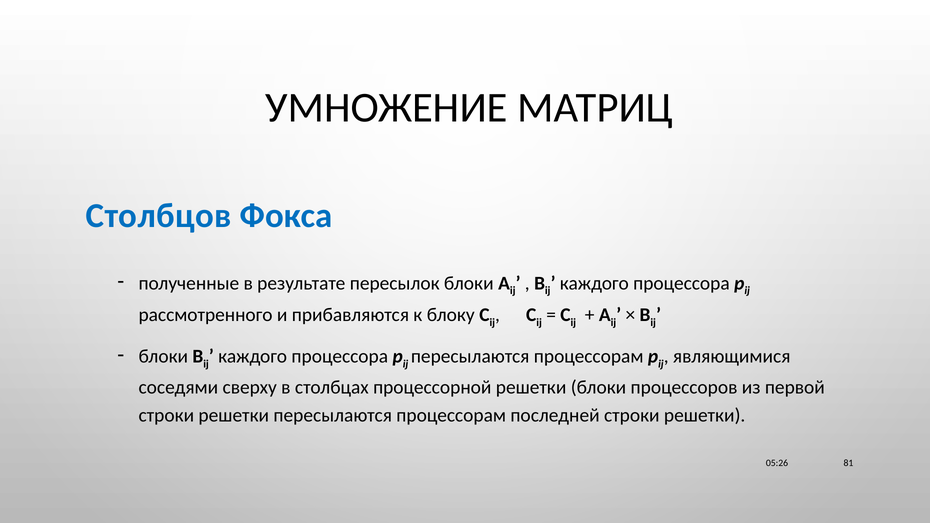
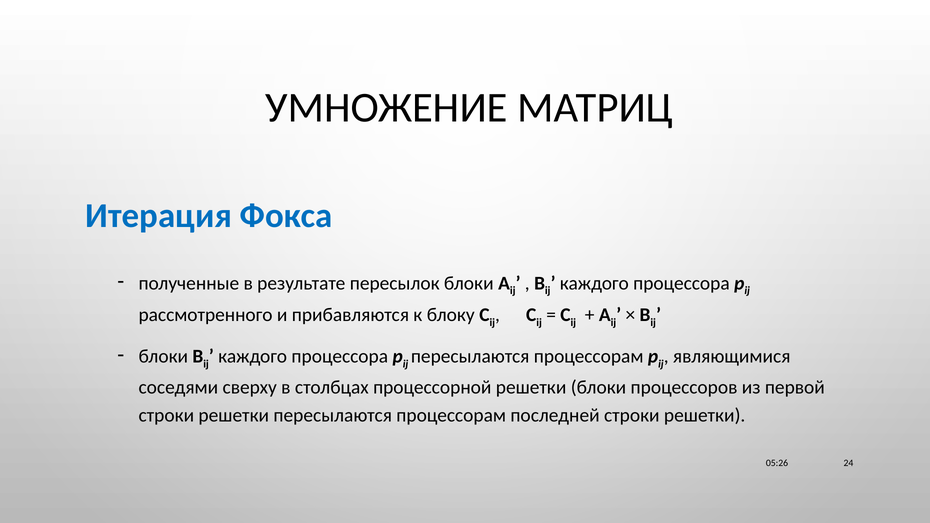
Столбцов: Столбцов -> Итерация
81: 81 -> 24
